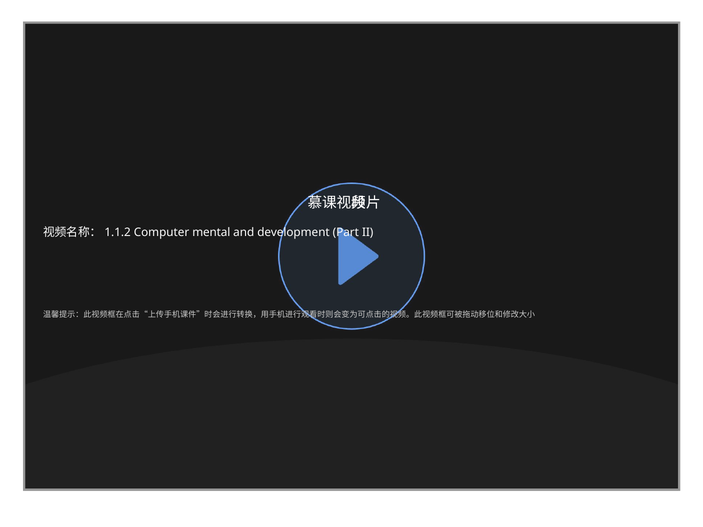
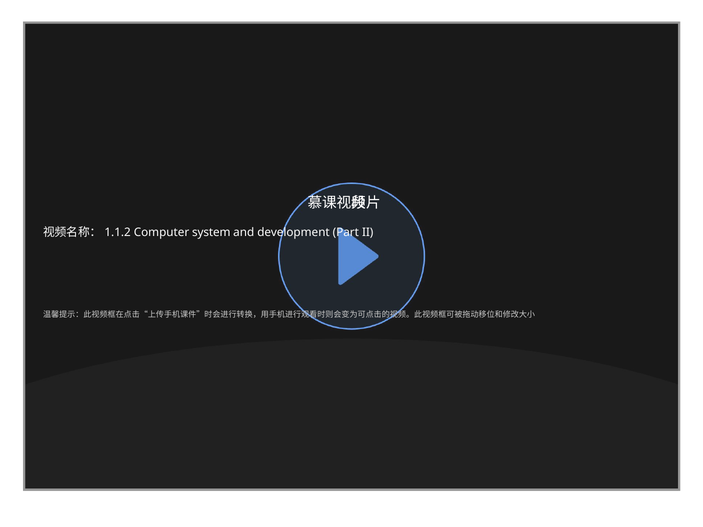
mental: mental -> system
